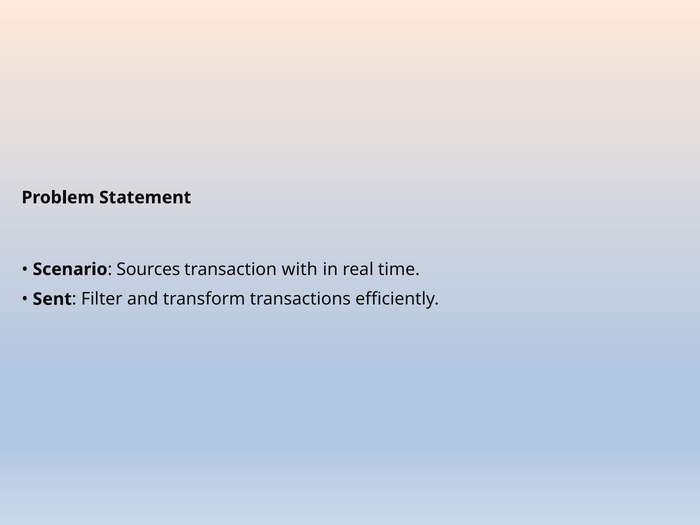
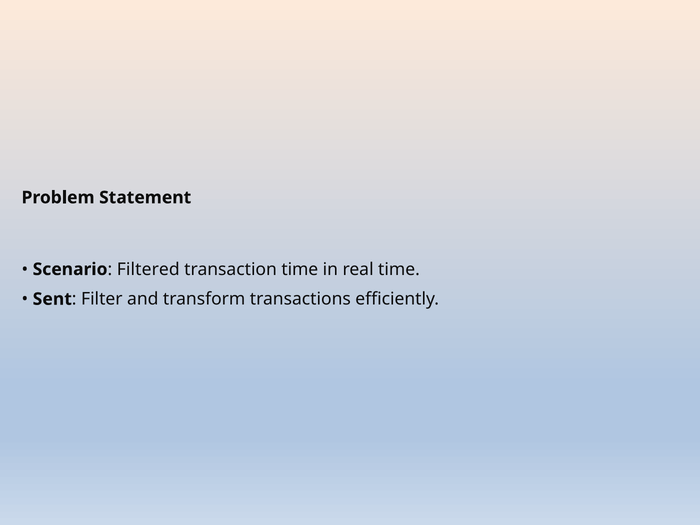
Sources: Sources -> Filtered
transaction with: with -> time
